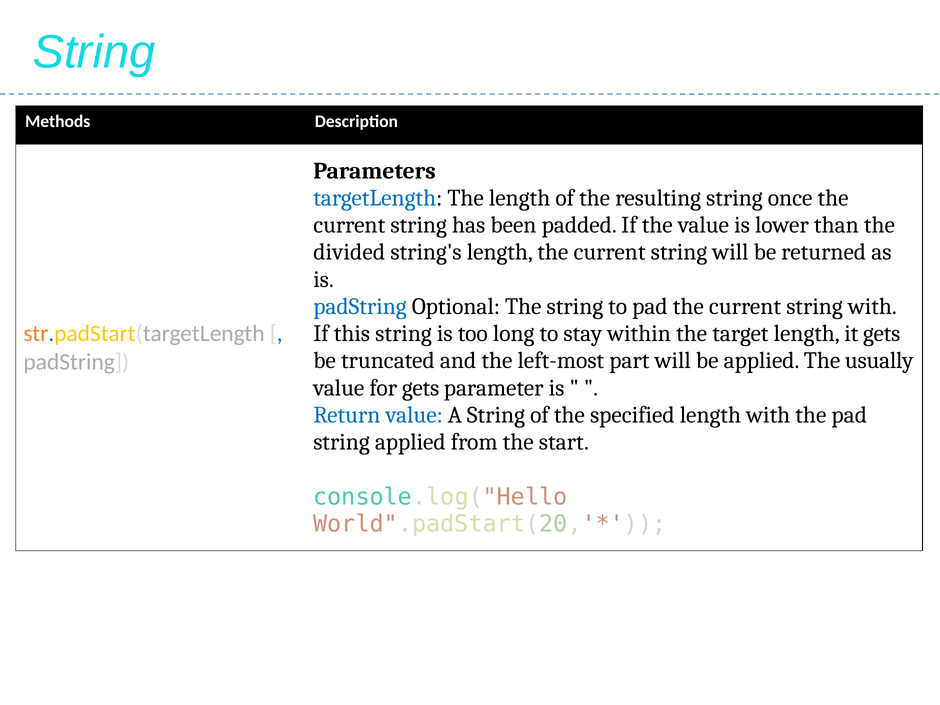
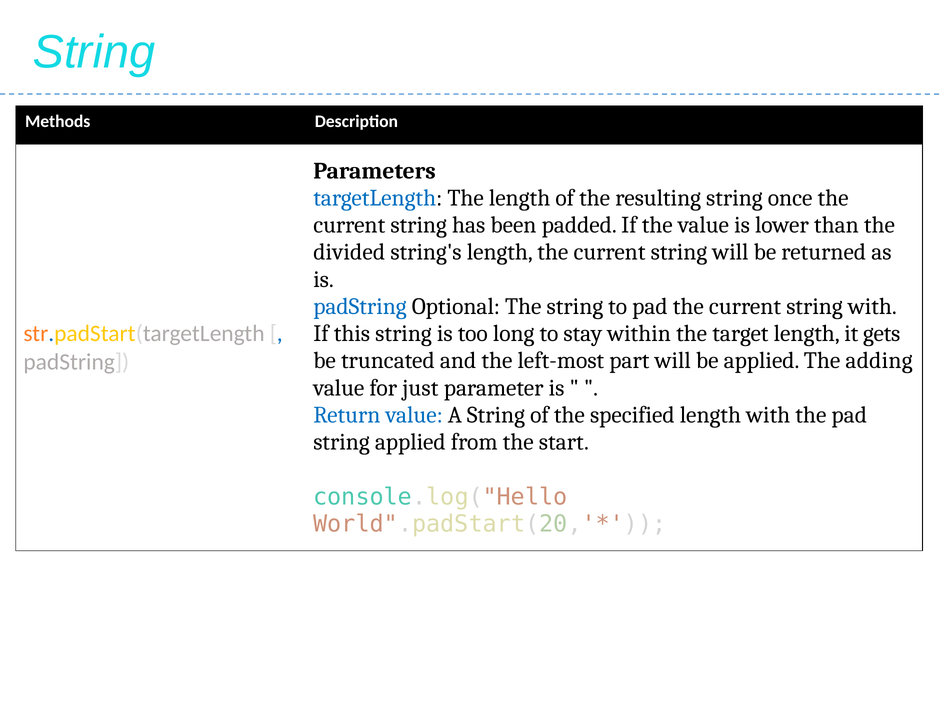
usually: usually -> adding
for gets: gets -> just
